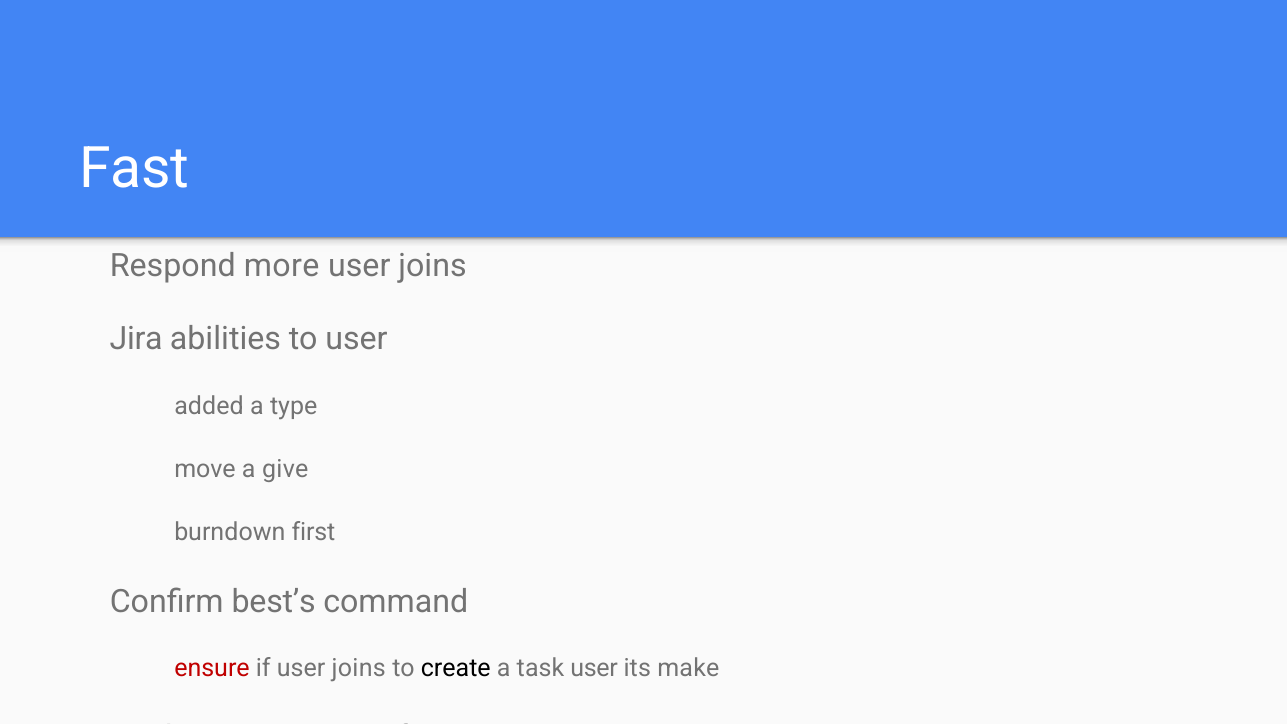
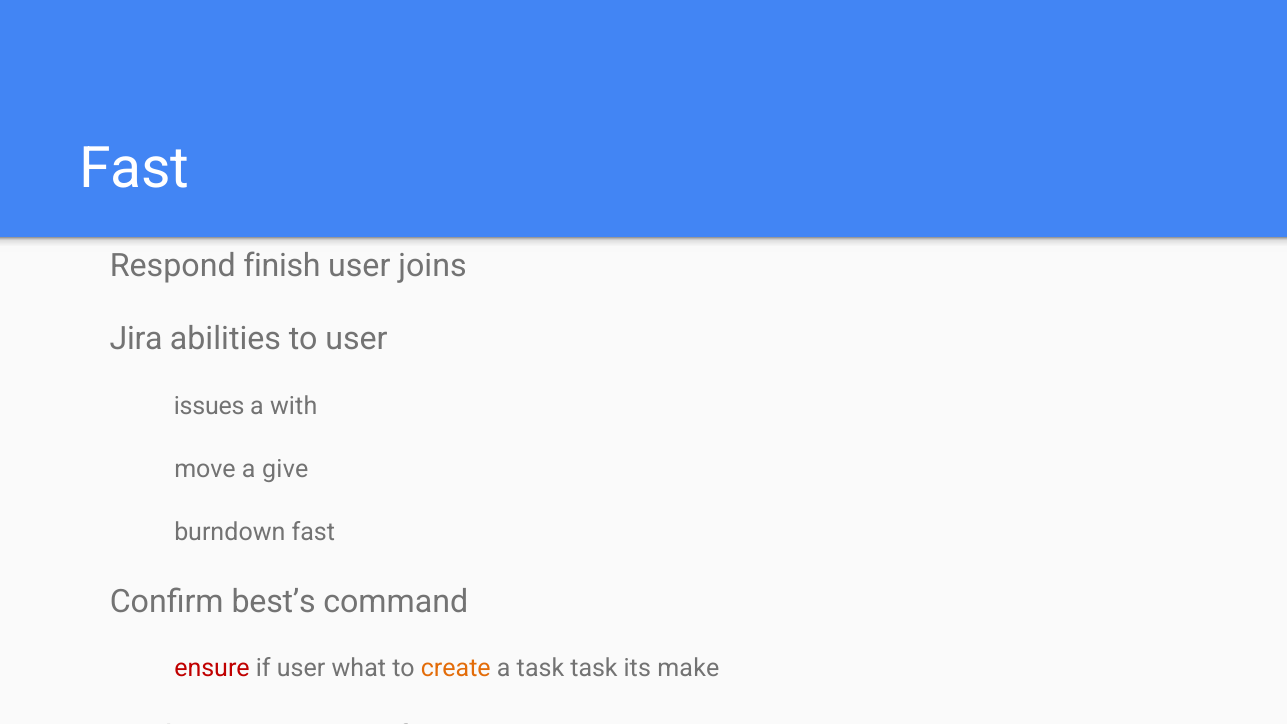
more: more -> finish
added: added -> issues
type: type -> with
burndown first: first -> fast
if user joins: joins -> what
create colour: black -> orange
task user: user -> task
